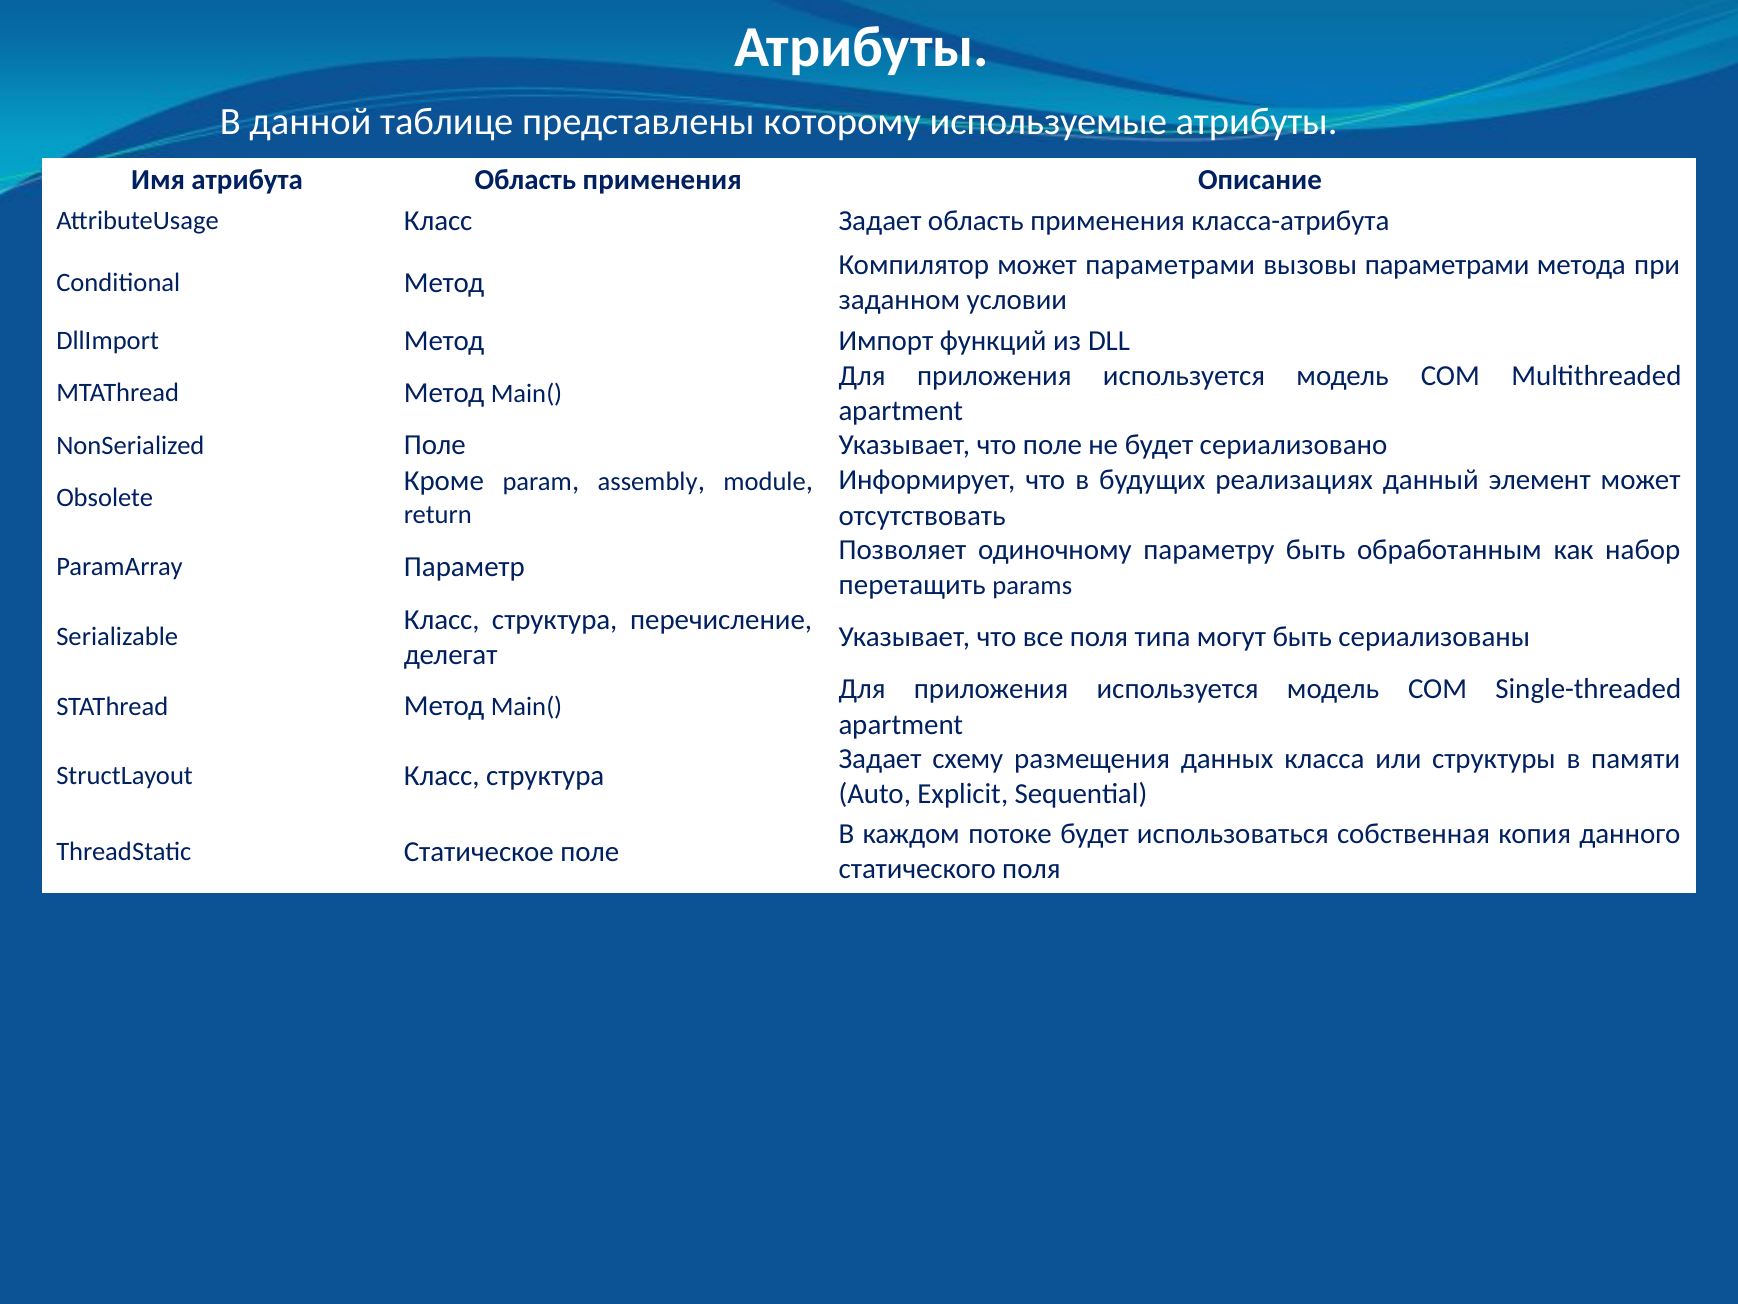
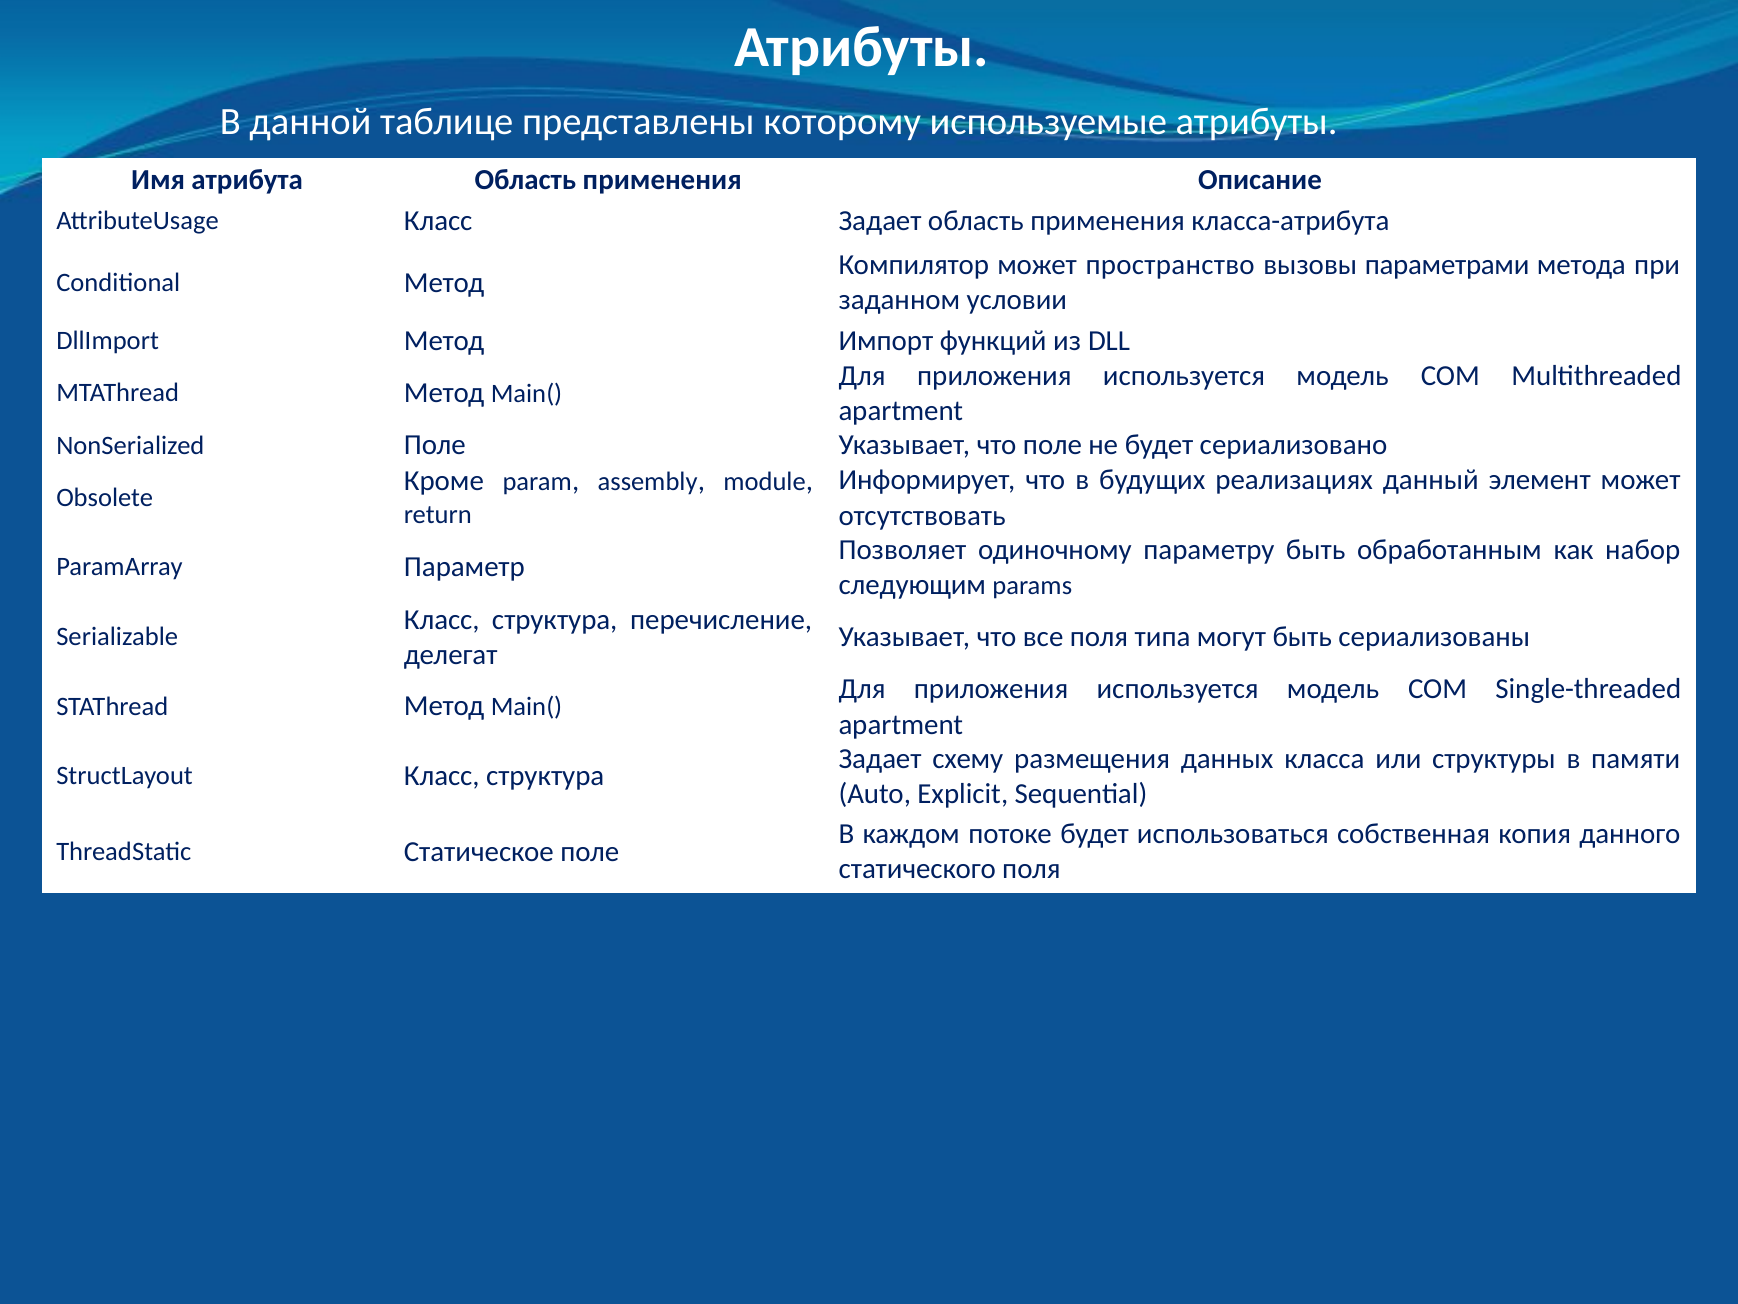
может параметрами: параметрами -> пространство
перетащить: перетащить -> следующим
